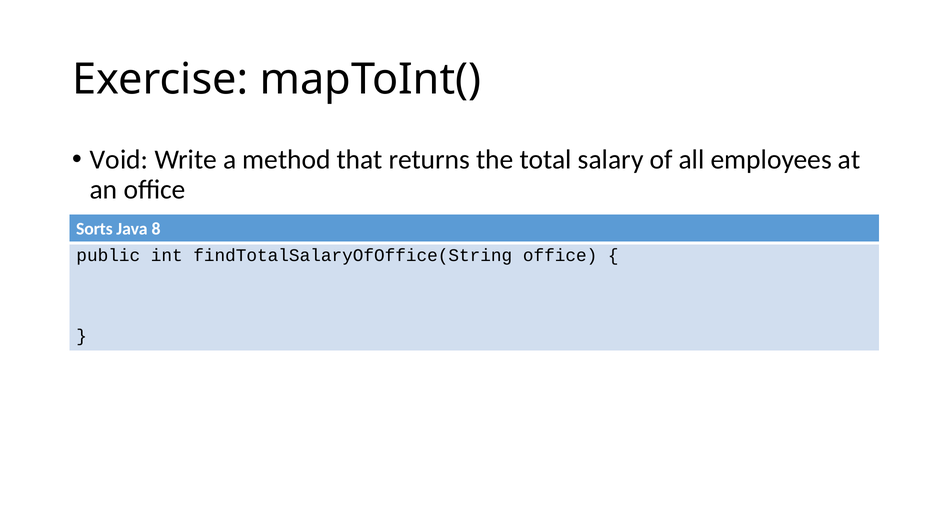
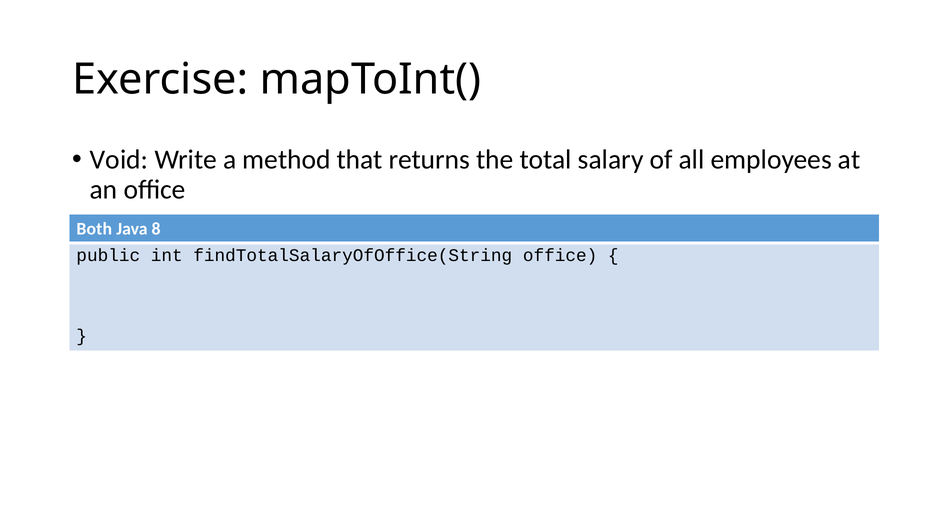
Sorts: Sorts -> Both
